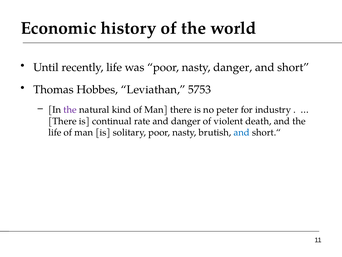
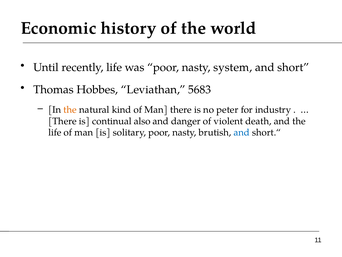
nasty danger: danger -> system
5753: 5753 -> 5683
the at (70, 109) colour: purple -> orange
rate: rate -> also
